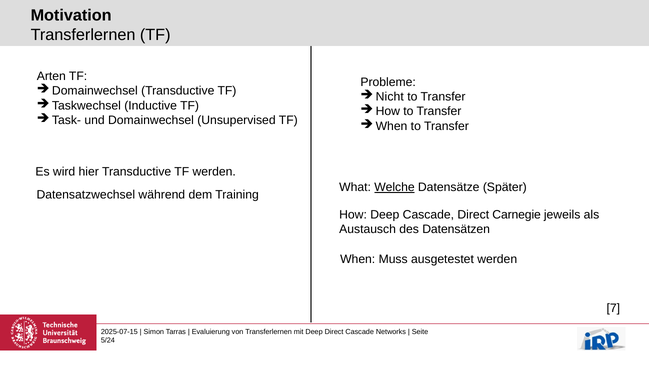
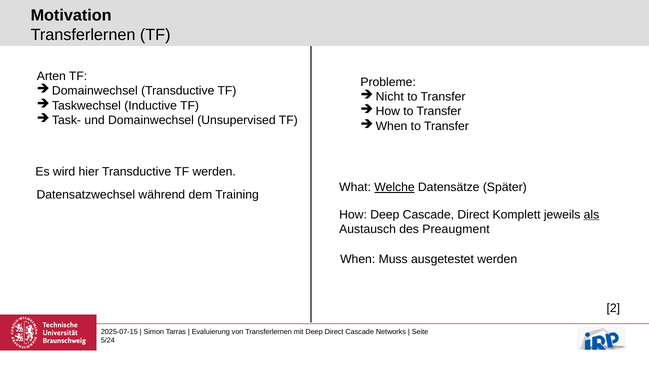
Carnegie: Carnegie -> Komplett
als underline: none -> present
Datensätzen: Datensätzen -> Preaugment
7: 7 -> 2
